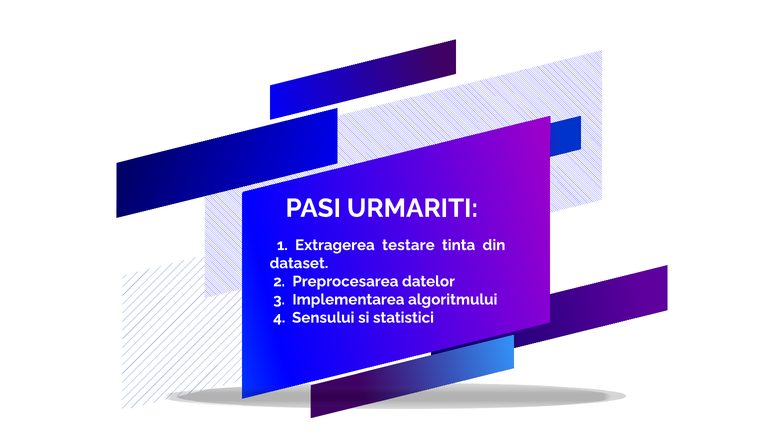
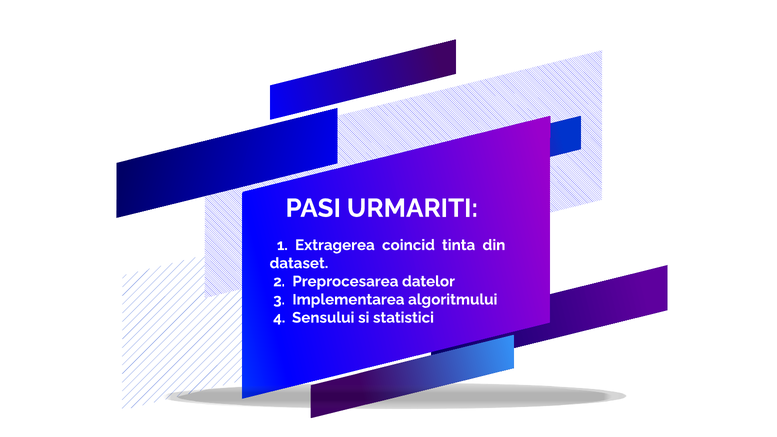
testare: testare -> coincid
